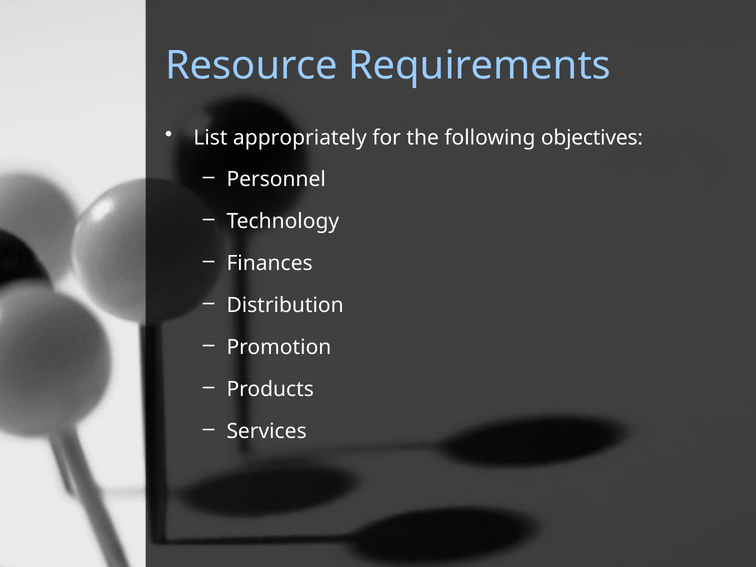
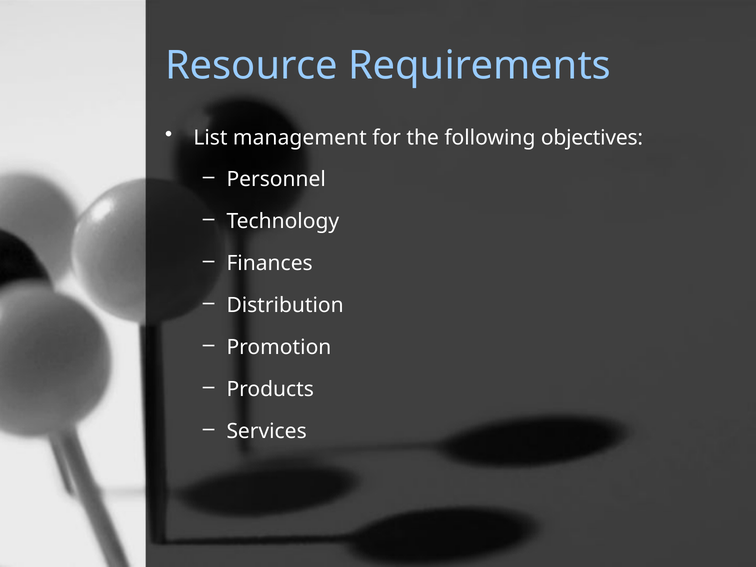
appropriately: appropriately -> management
